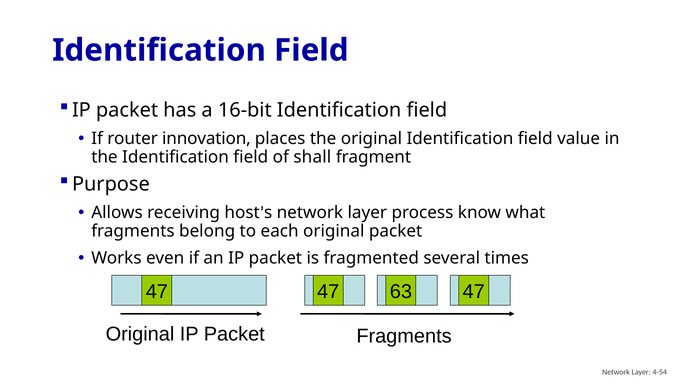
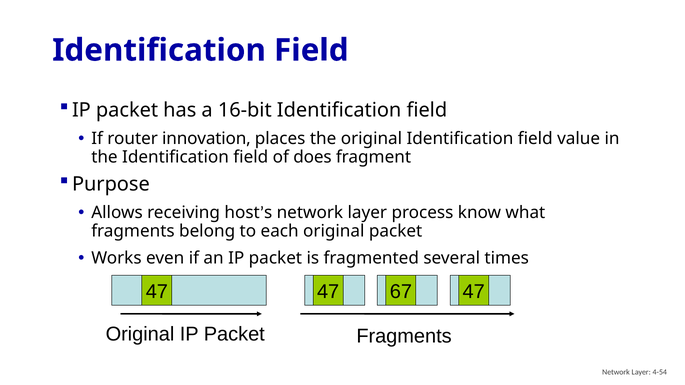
shall: shall -> does
63: 63 -> 67
